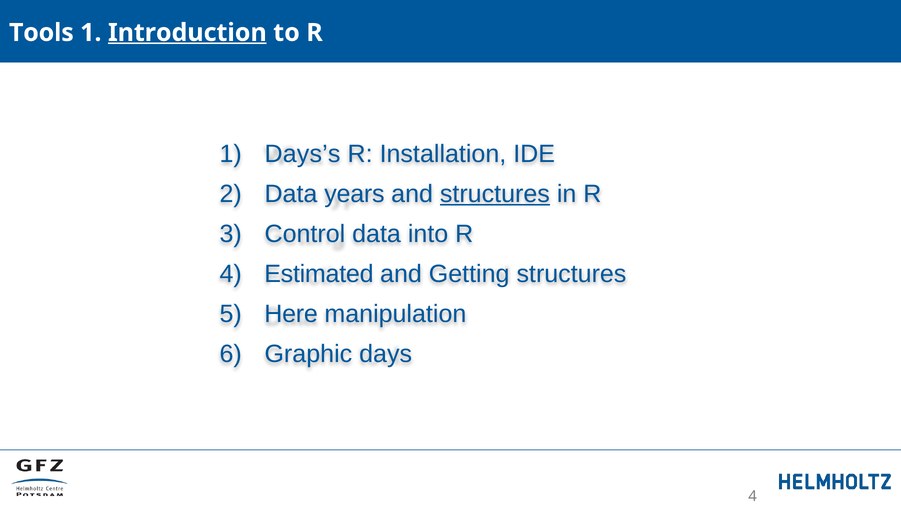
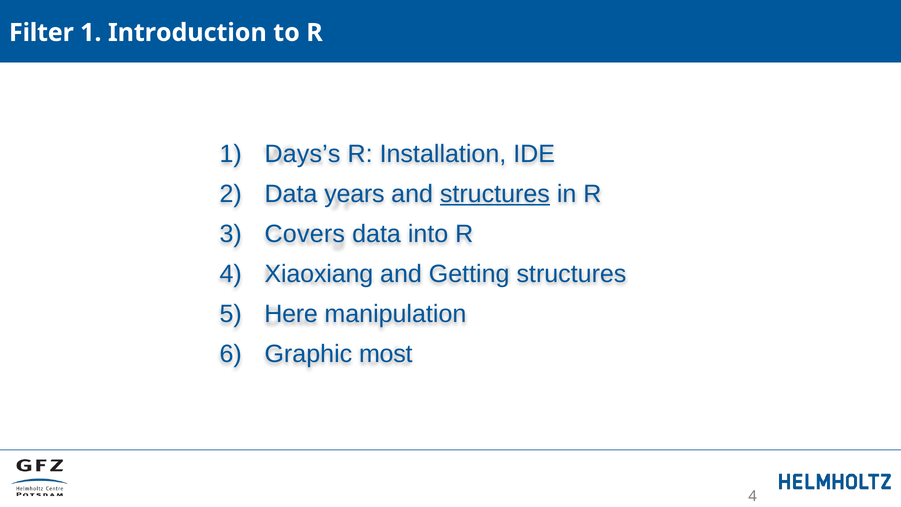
Tools: Tools -> Filter
Introduction underline: present -> none
Control: Control -> Covers
Estimated: Estimated -> Xiaoxiang
days: days -> most
